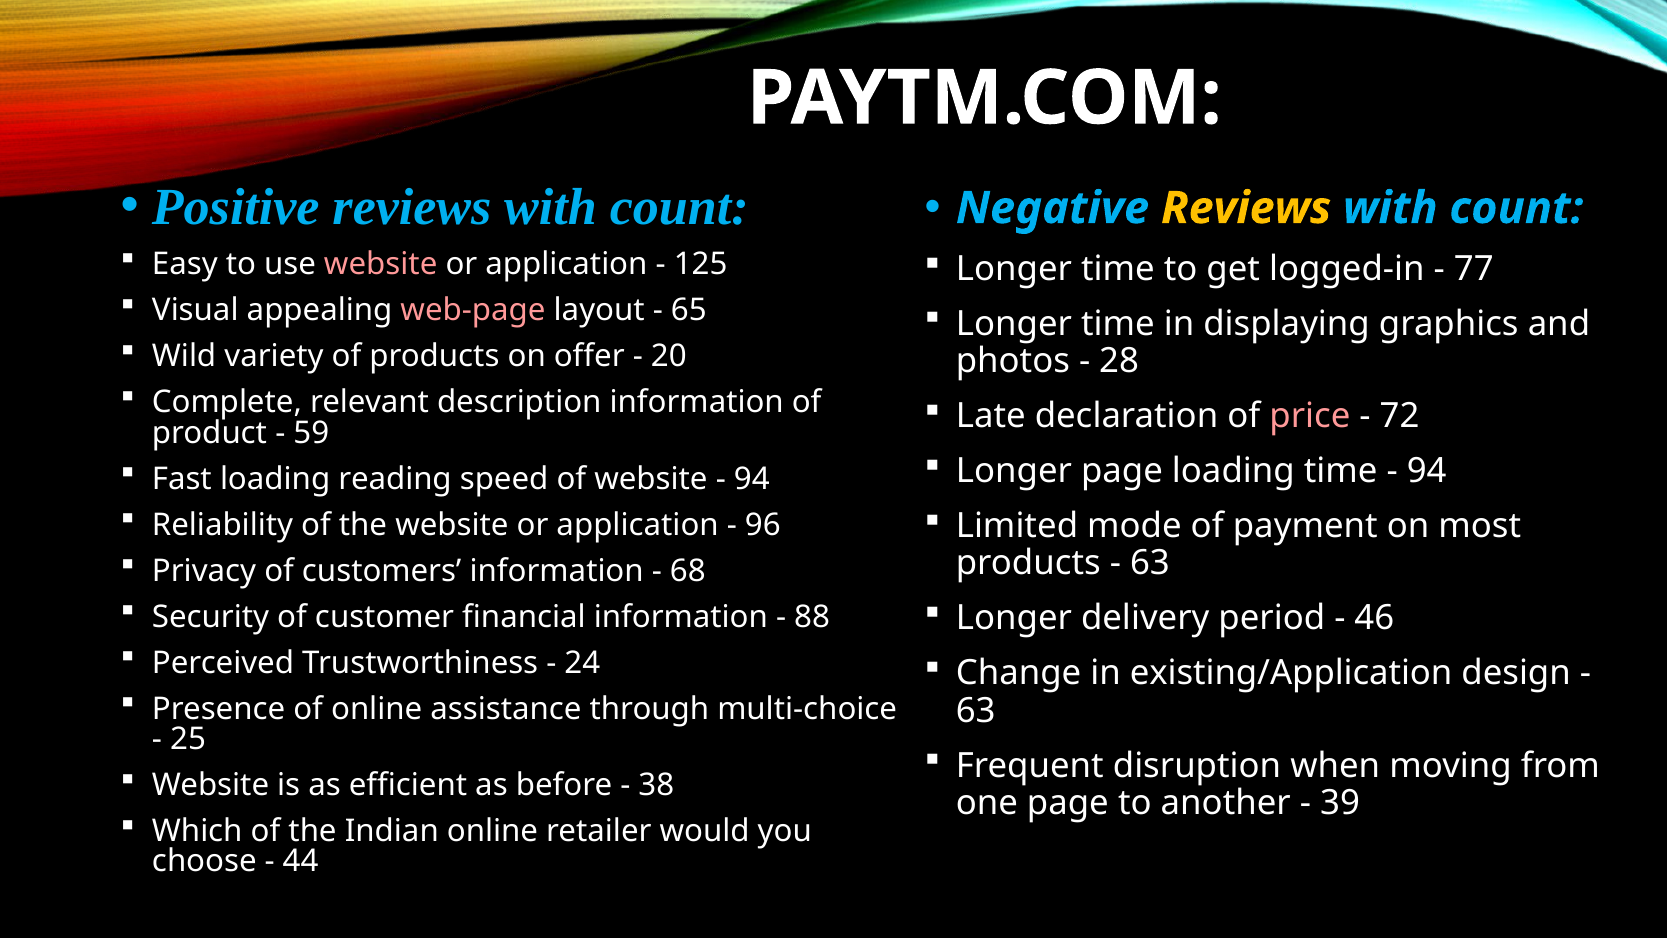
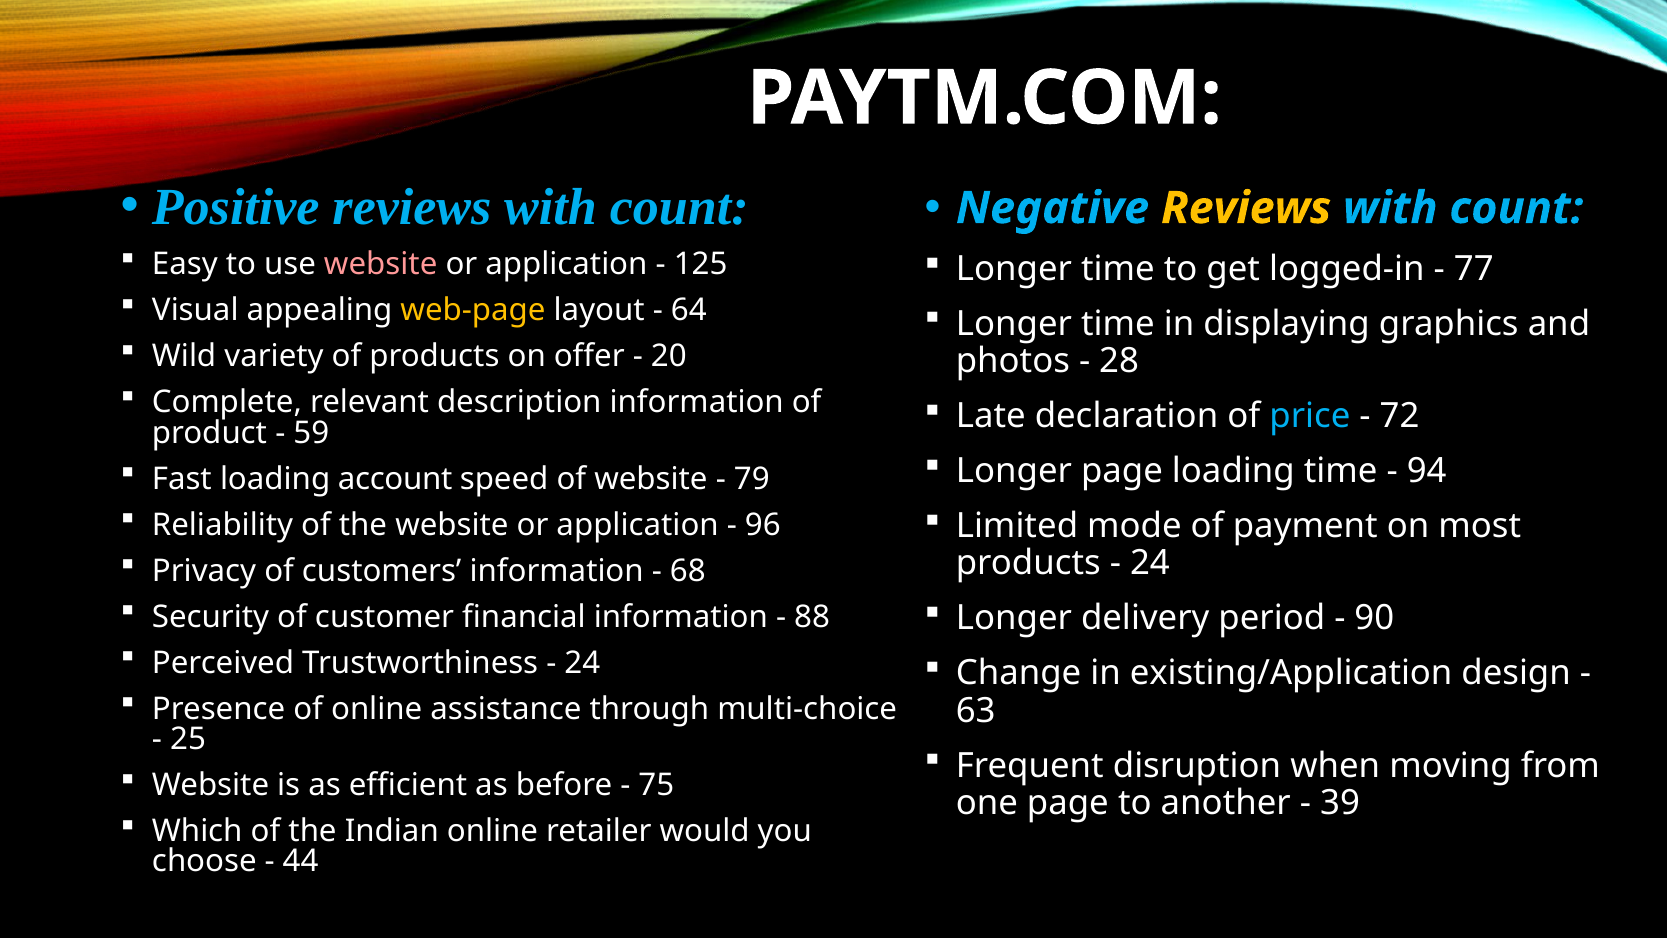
web-page colour: pink -> yellow
65: 65 -> 64
price colour: pink -> light blue
reading: reading -> account
94 at (752, 479): 94 -> 79
63 at (1150, 563): 63 -> 24
46: 46 -> 90
38: 38 -> 75
